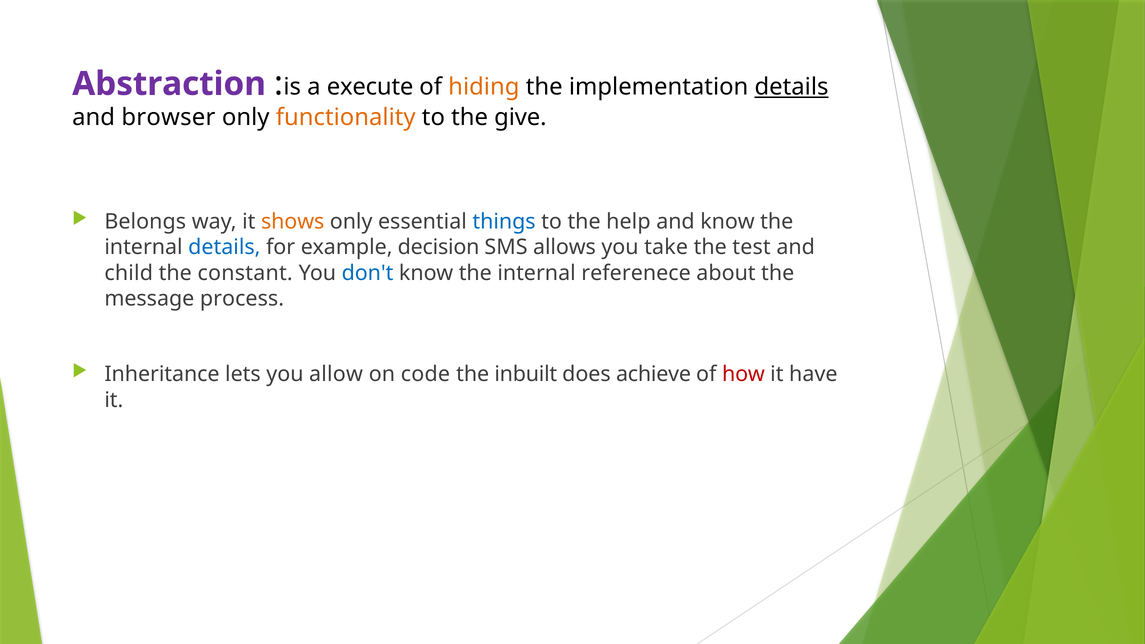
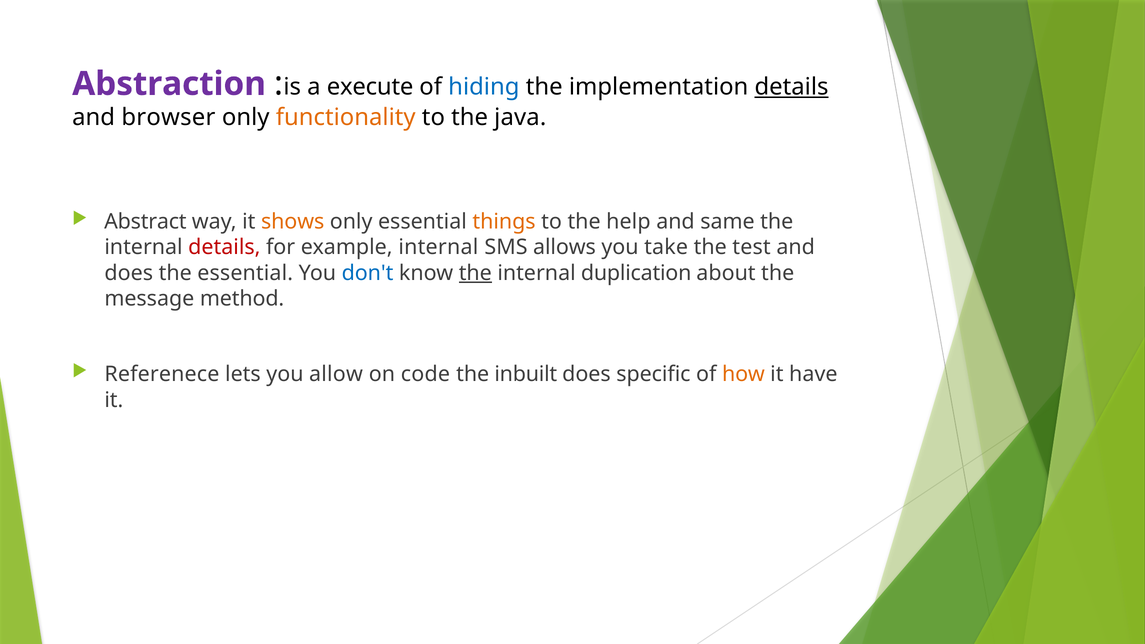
hiding colour: orange -> blue
give: give -> java
Belongs: Belongs -> Abstract
things colour: blue -> orange
and know: know -> same
details at (224, 247) colour: blue -> red
example decision: decision -> internal
child at (129, 273): child -> does
the constant: constant -> essential
the at (475, 273) underline: none -> present
referenece: referenece -> duplication
process: process -> method
Inheritance: Inheritance -> Referenece
achieve: achieve -> specific
how colour: red -> orange
